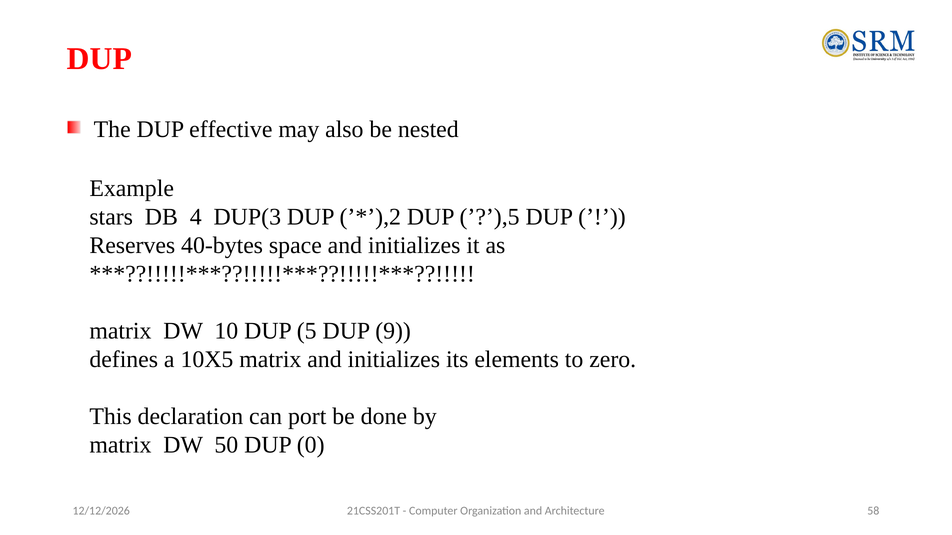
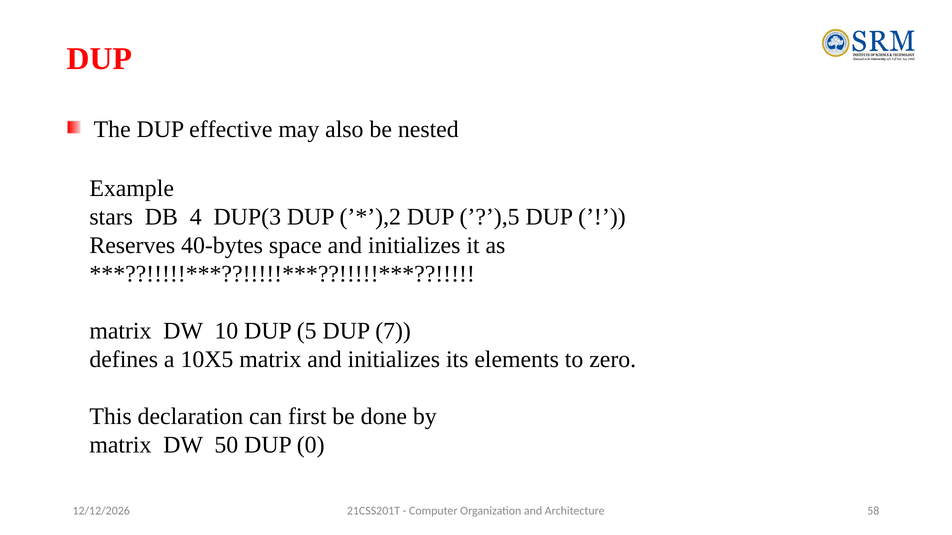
9: 9 -> 7
port: port -> first
